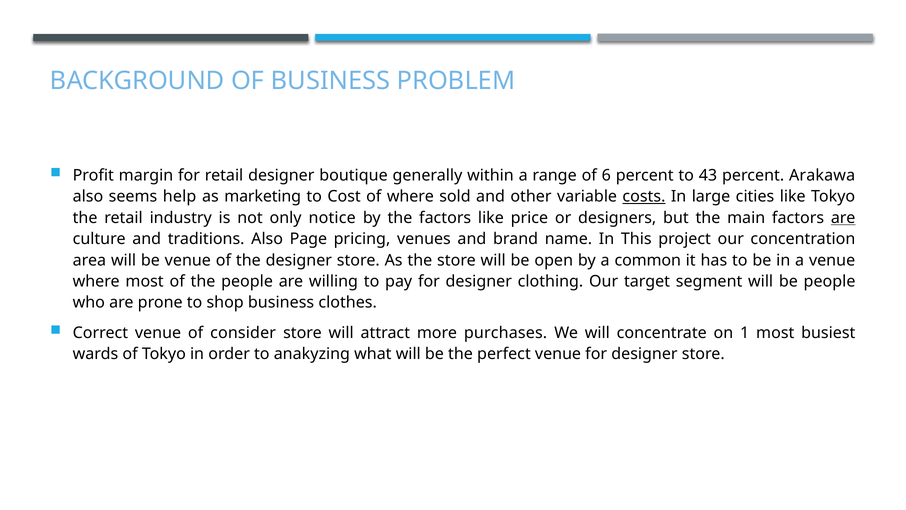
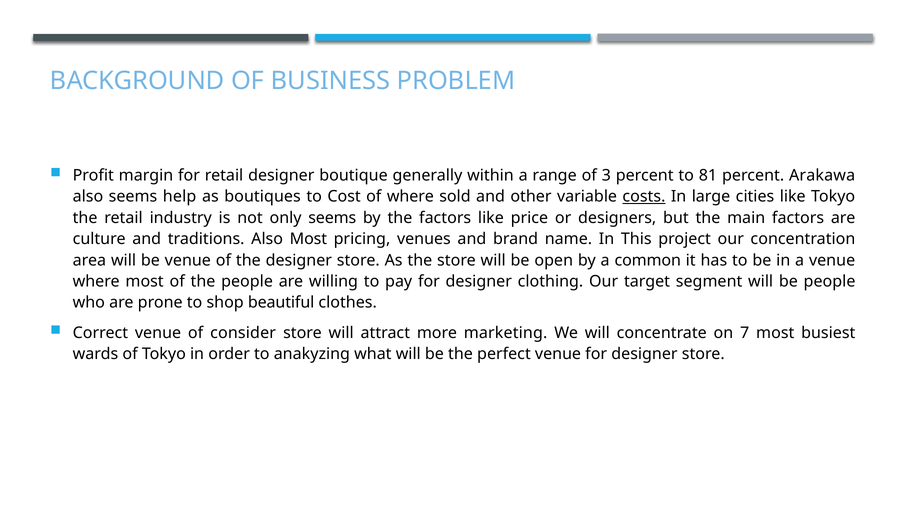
6: 6 -> 3
43: 43 -> 81
marketing: marketing -> boutiques
only notice: notice -> seems
are at (843, 218) underline: present -> none
Also Page: Page -> Most
shop business: business -> beautiful
purchases: purchases -> marketing
1: 1 -> 7
